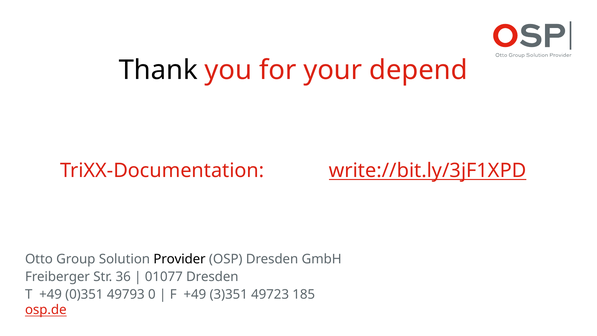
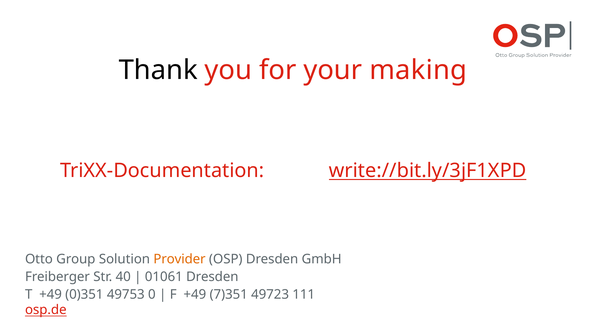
depend: depend -> making
Provider colour: black -> orange
36: 36 -> 40
01077: 01077 -> 01061
49793: 49793 -> 49753
3)351: 3)351 -> 7)351
185: 185 -> 111
